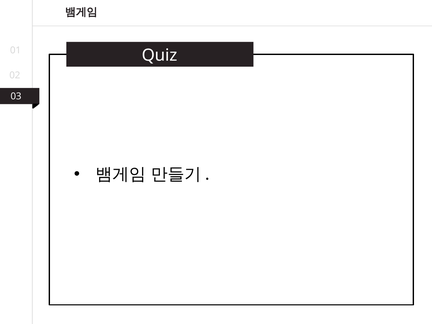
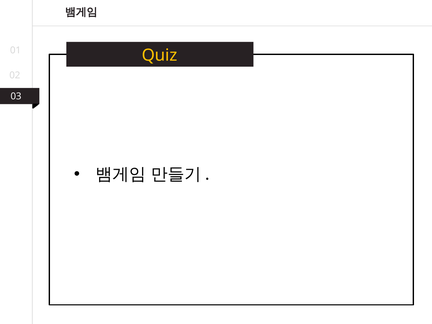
Quiz colour: white -> yellow
